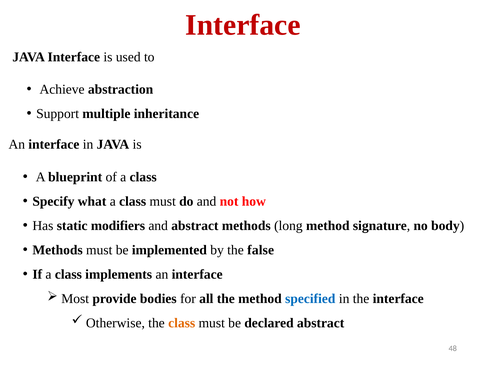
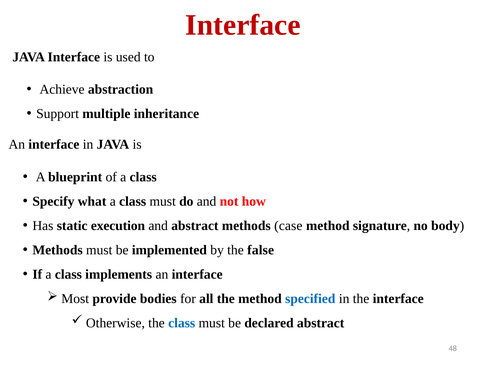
modifiers: modifiers -> execution
long: long -> case
class at (182, 323) colour: orange -> blue
